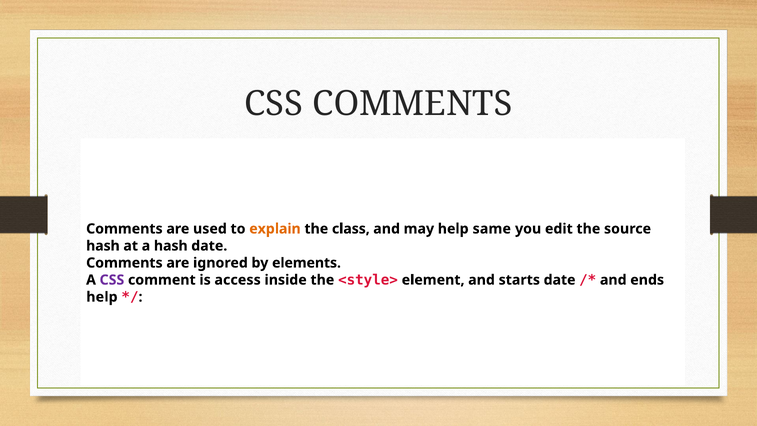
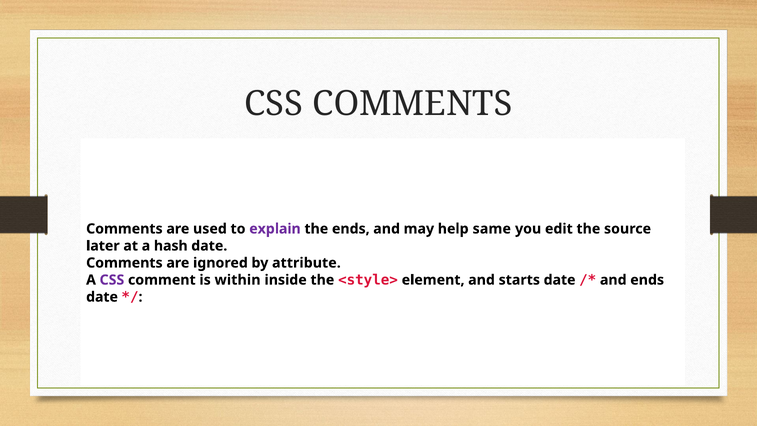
explain colour: orange -> purple
the class: class -> ends
hash at (103, 246): hash -> later
elements: elements -> attribute
access: access -> within
help at (102, 297): help -> date
